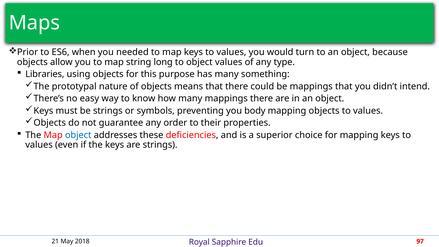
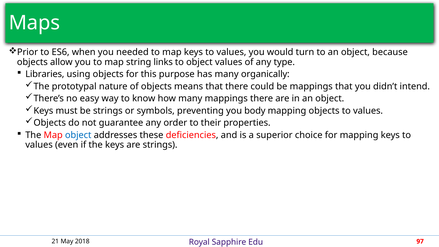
long: long -> links
something: something -> organically
